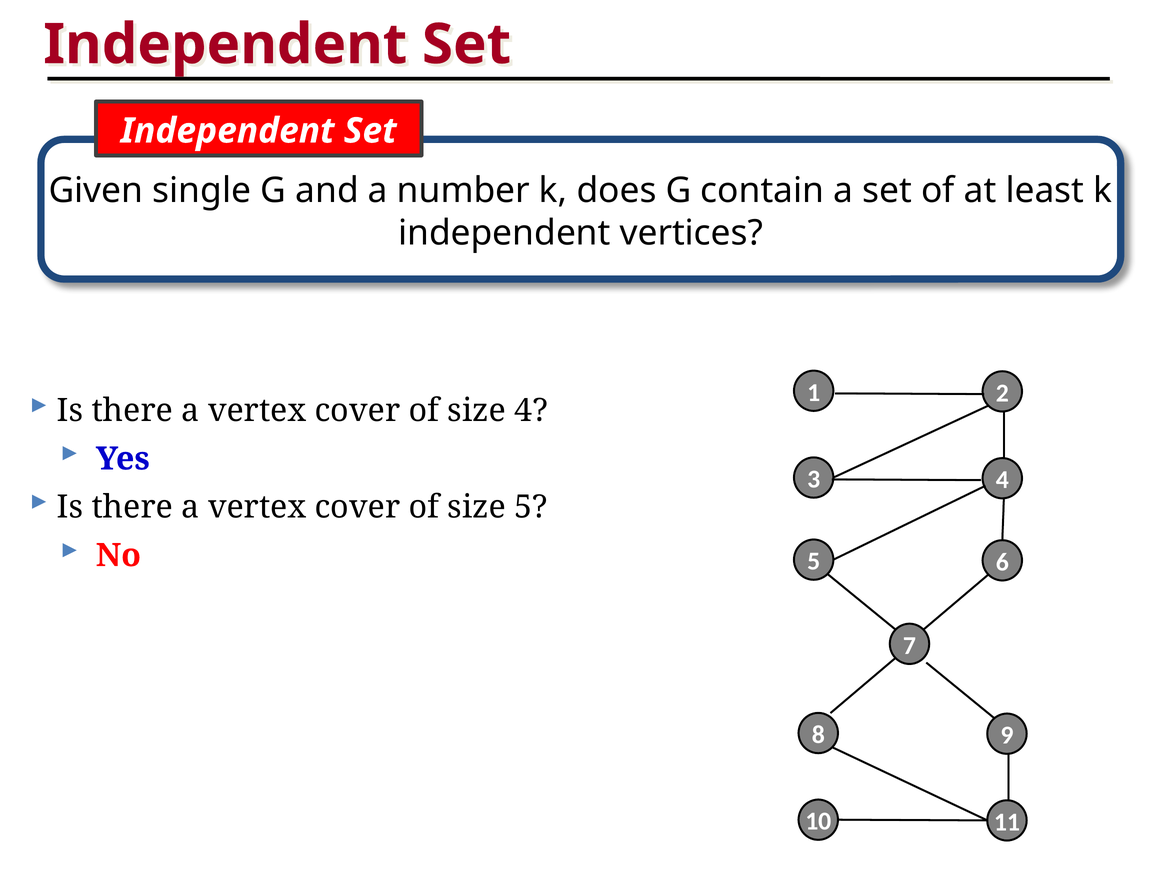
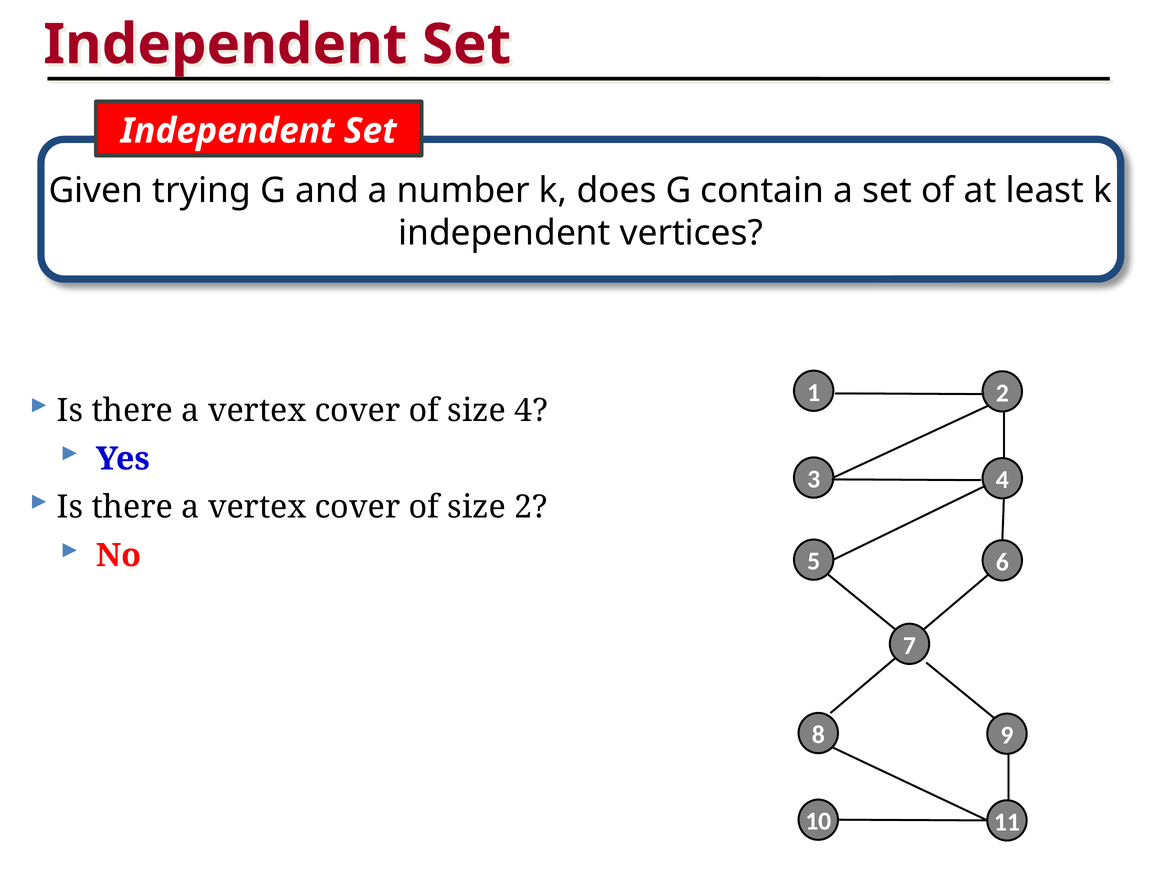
single: single -> trying
size 5: 5 -> 2
